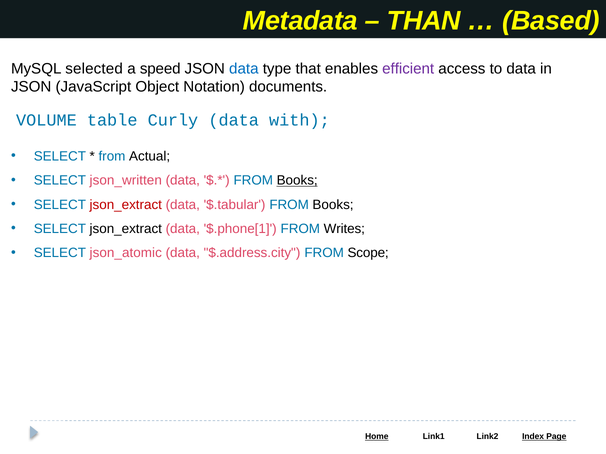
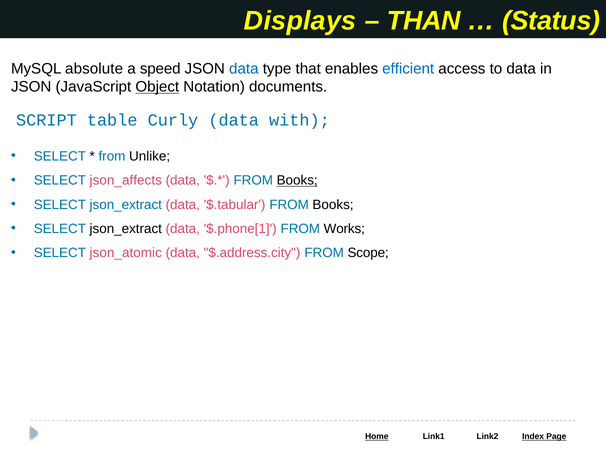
Metadata: Metadata -> Displays
Based: Based -> Status
selected: selected -> absolute
efficient colour: purple -> blue
Object underline: none -> present
VOLUME: VOLUME -> SCRIPT
Actual: Actual -> Unlike
json_written: json_written -> json_affects
json_extract at (126, 205) colour: red -> blue
Writes: Writes -> Works
